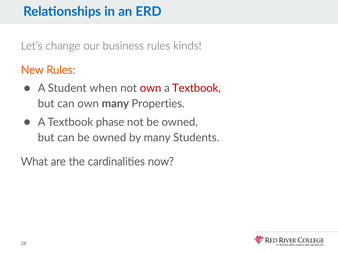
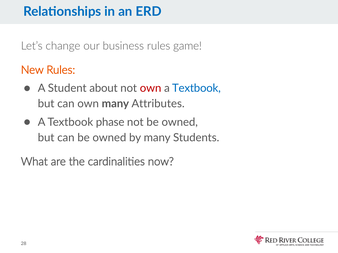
kinds: kinds -> game
when: when -> about
Textbook at (196, 88) colour: red -> blue
Properties: Properties -> Attributes
